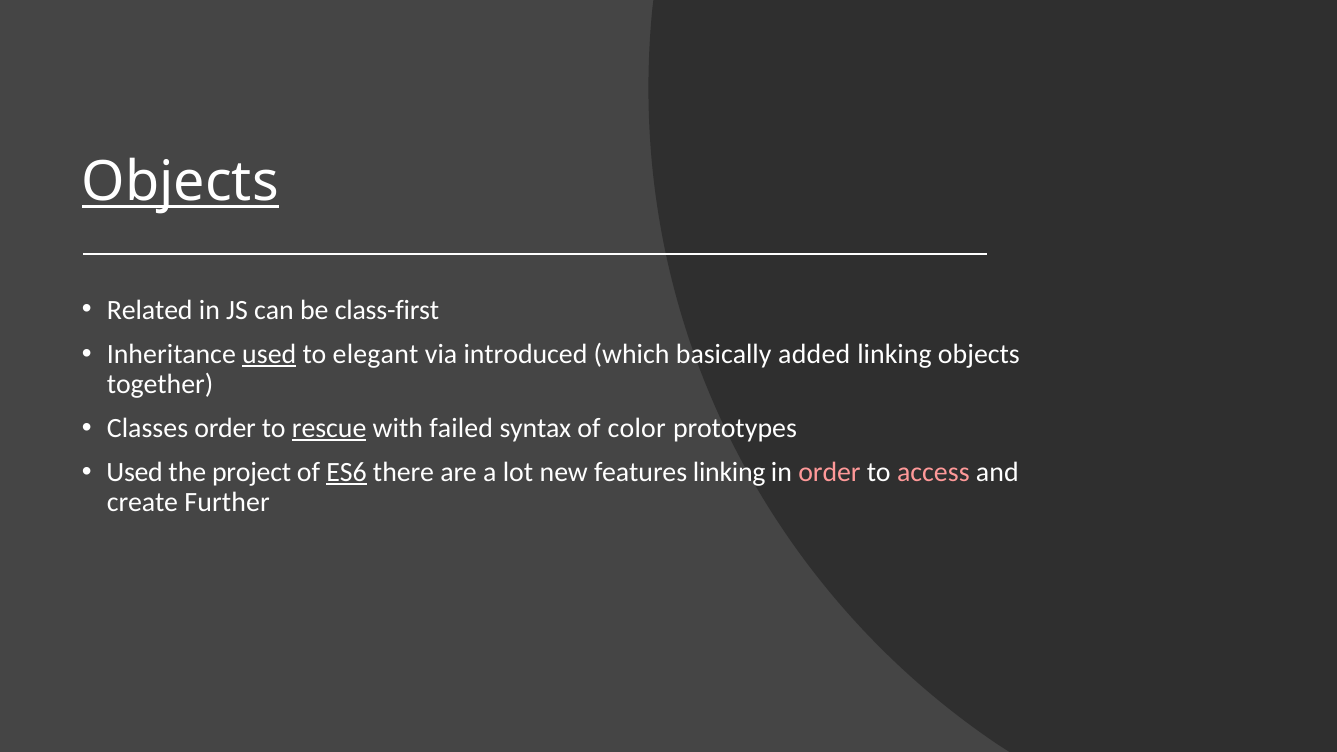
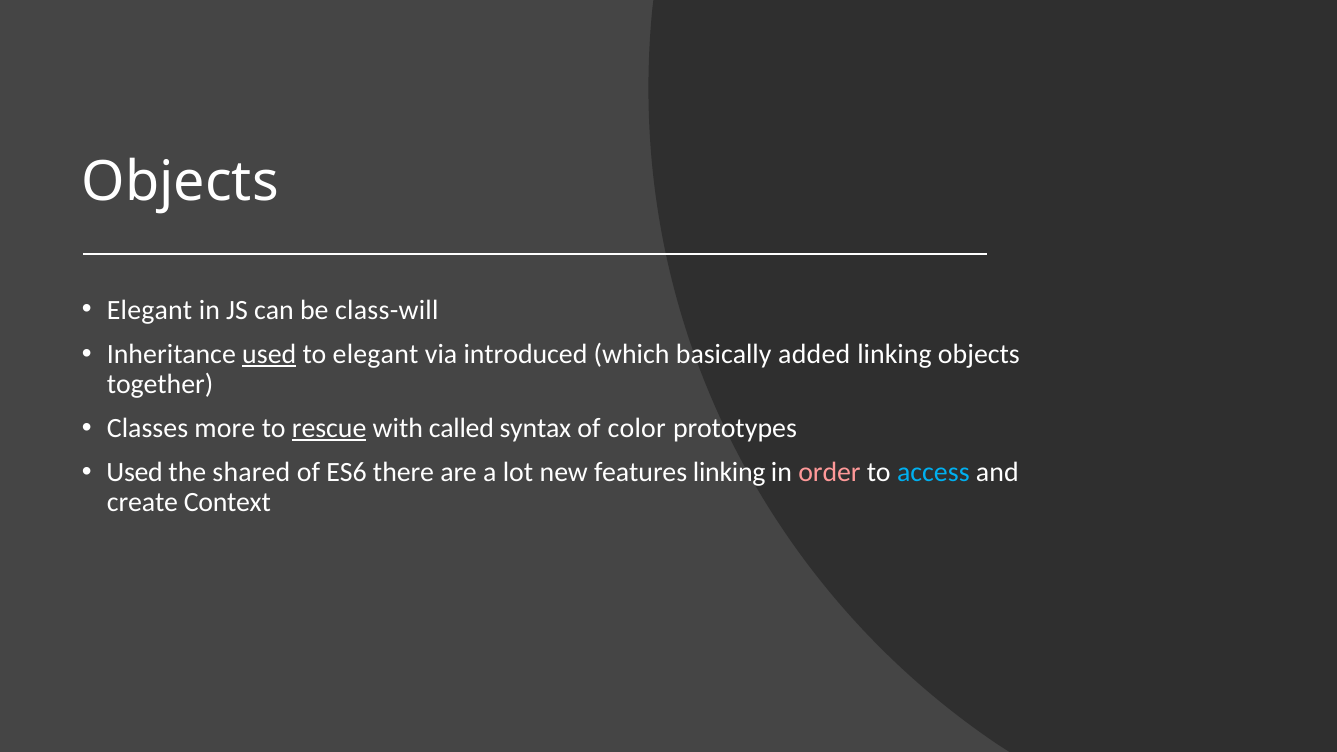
Objects at (180, 183) underline: present -> none
Related at (150, 310): Related -> Elegant
class-first: class-first -> class-will
Classes order: order -> more
failed: failed -> called
project: project -> shared
ES6 underline: present -> none
access colour: pink -> light blue
Further: Further -> Context
